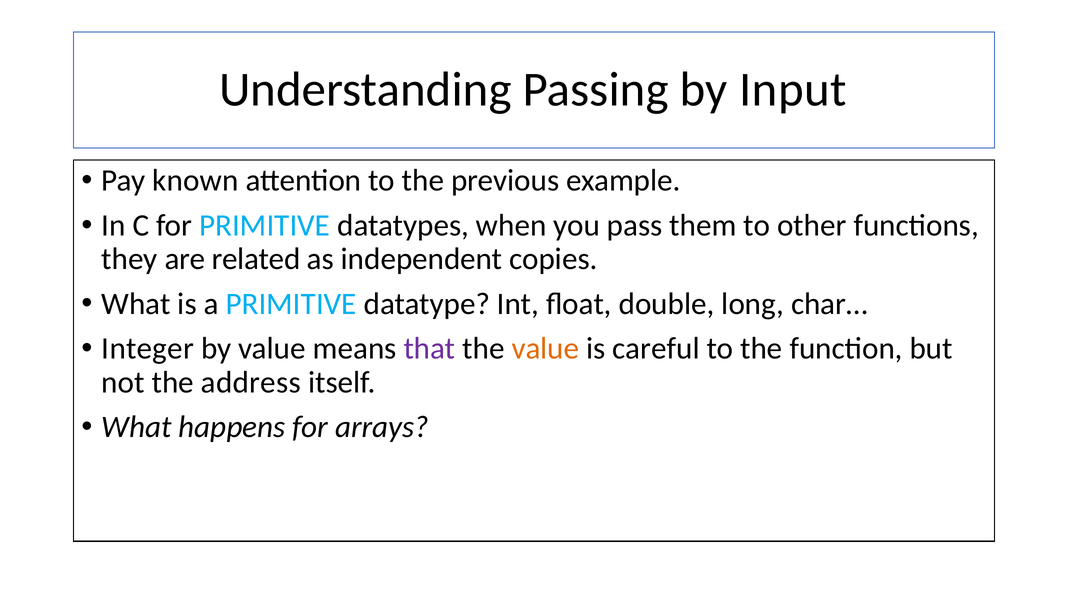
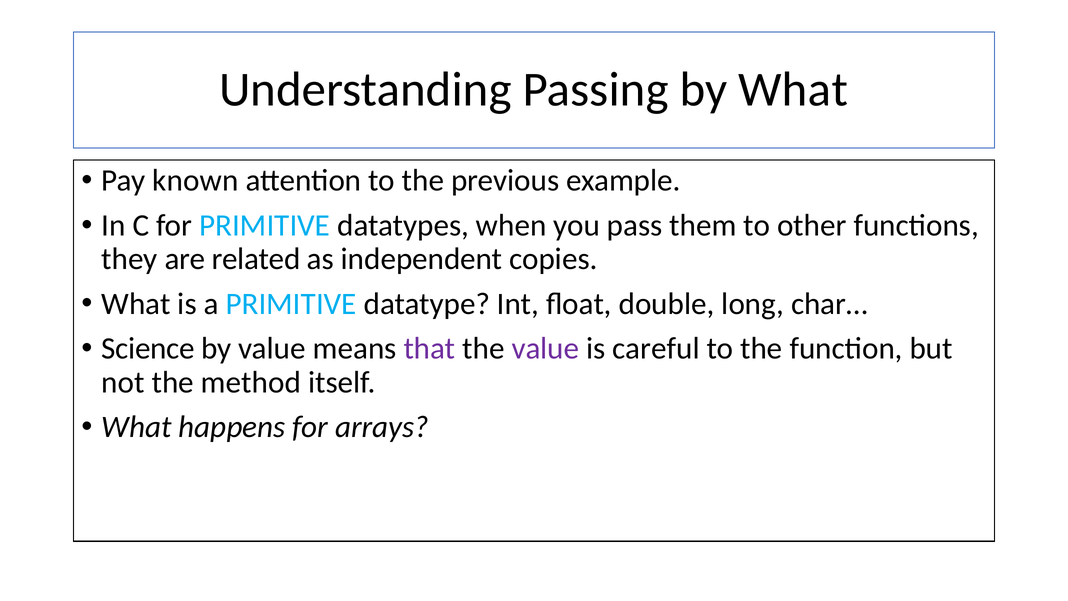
by Input: Input -> What
Integer: Integer -> Science
value at (545, 349) colour: orange -> purple
address: address -> method
